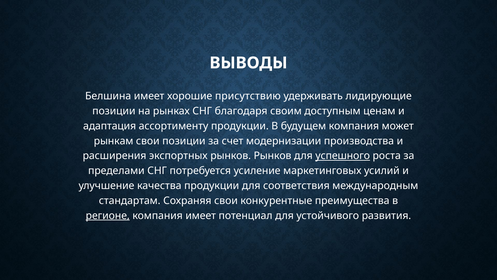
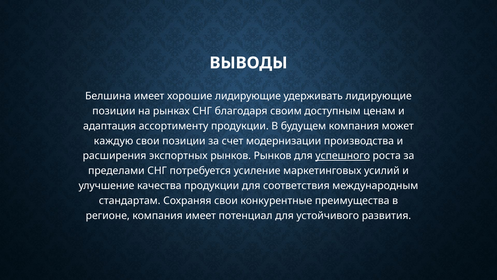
хорошие присутствию: присутствию -> лидирующие
рынкам: рынкам -> каждую
регионе underline: present -> none
